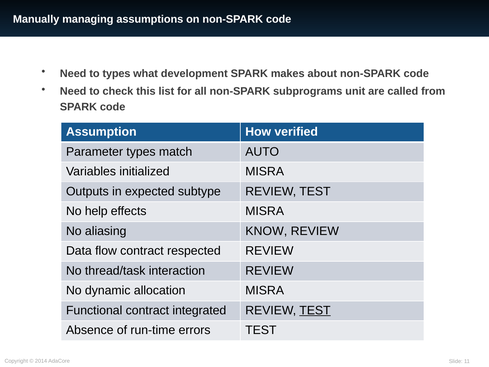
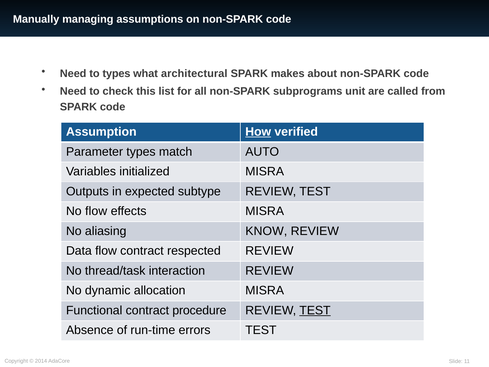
development: development -> architectural
How underline: none -> present
No help: help -> flow
integrated: integrated -> procedure
